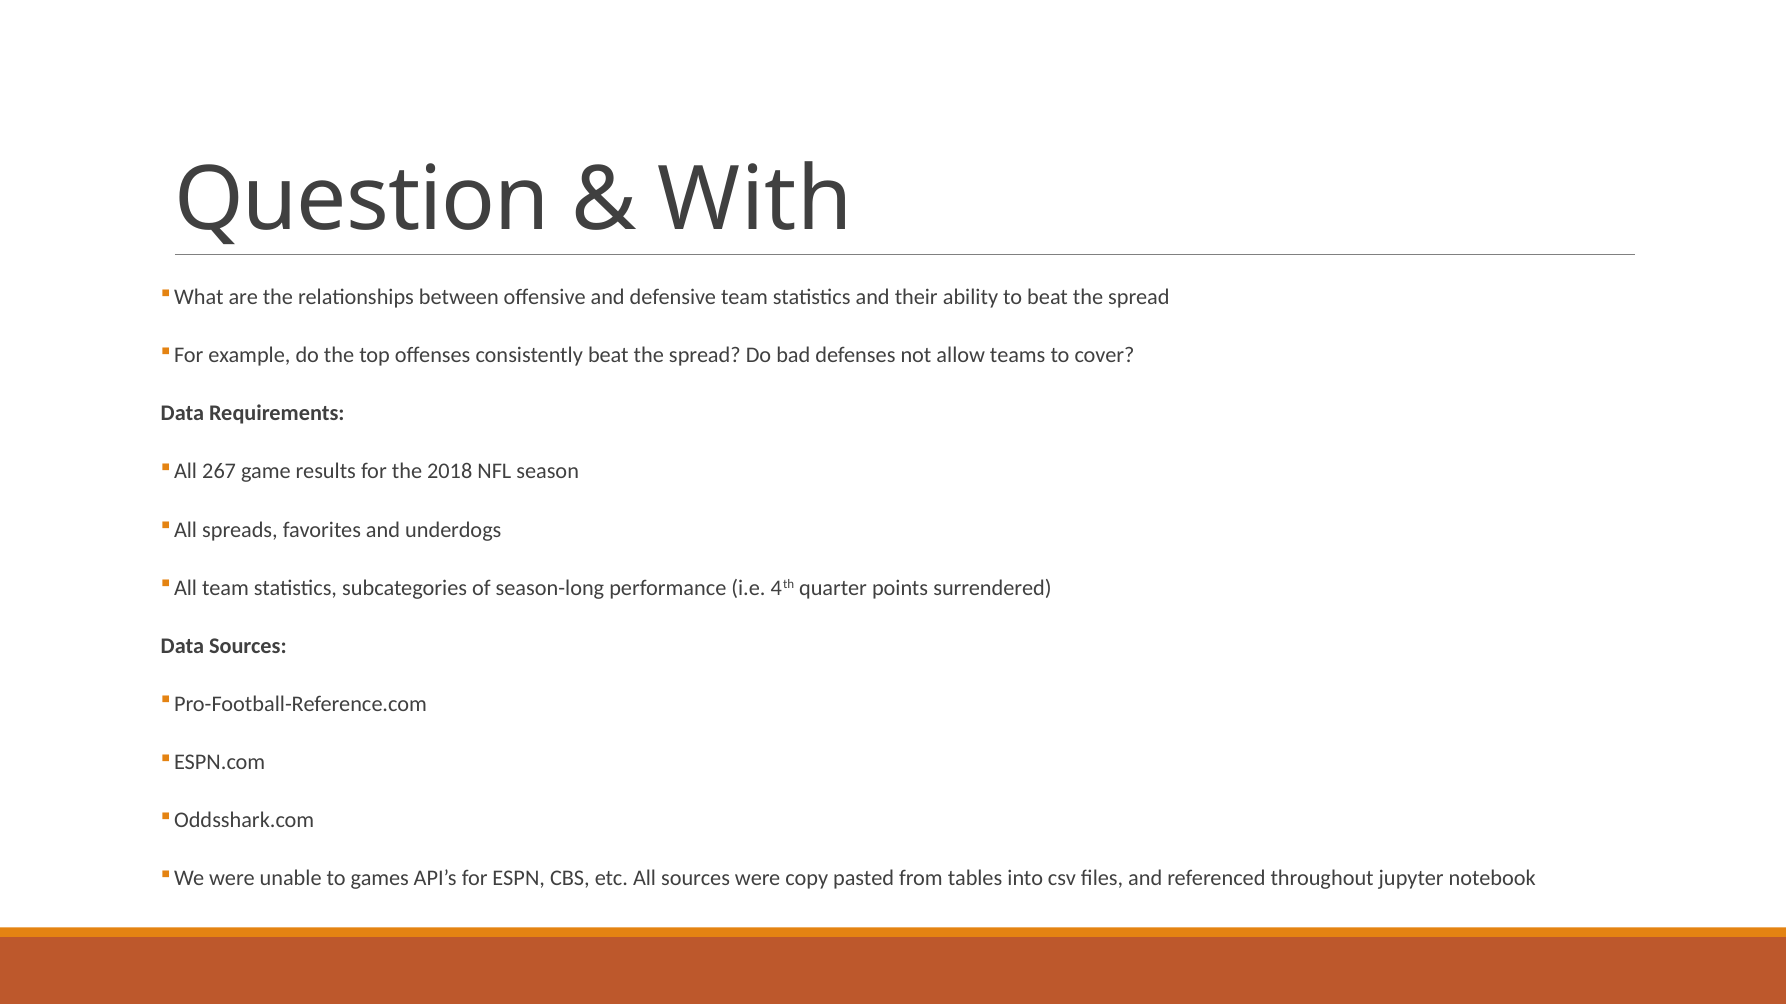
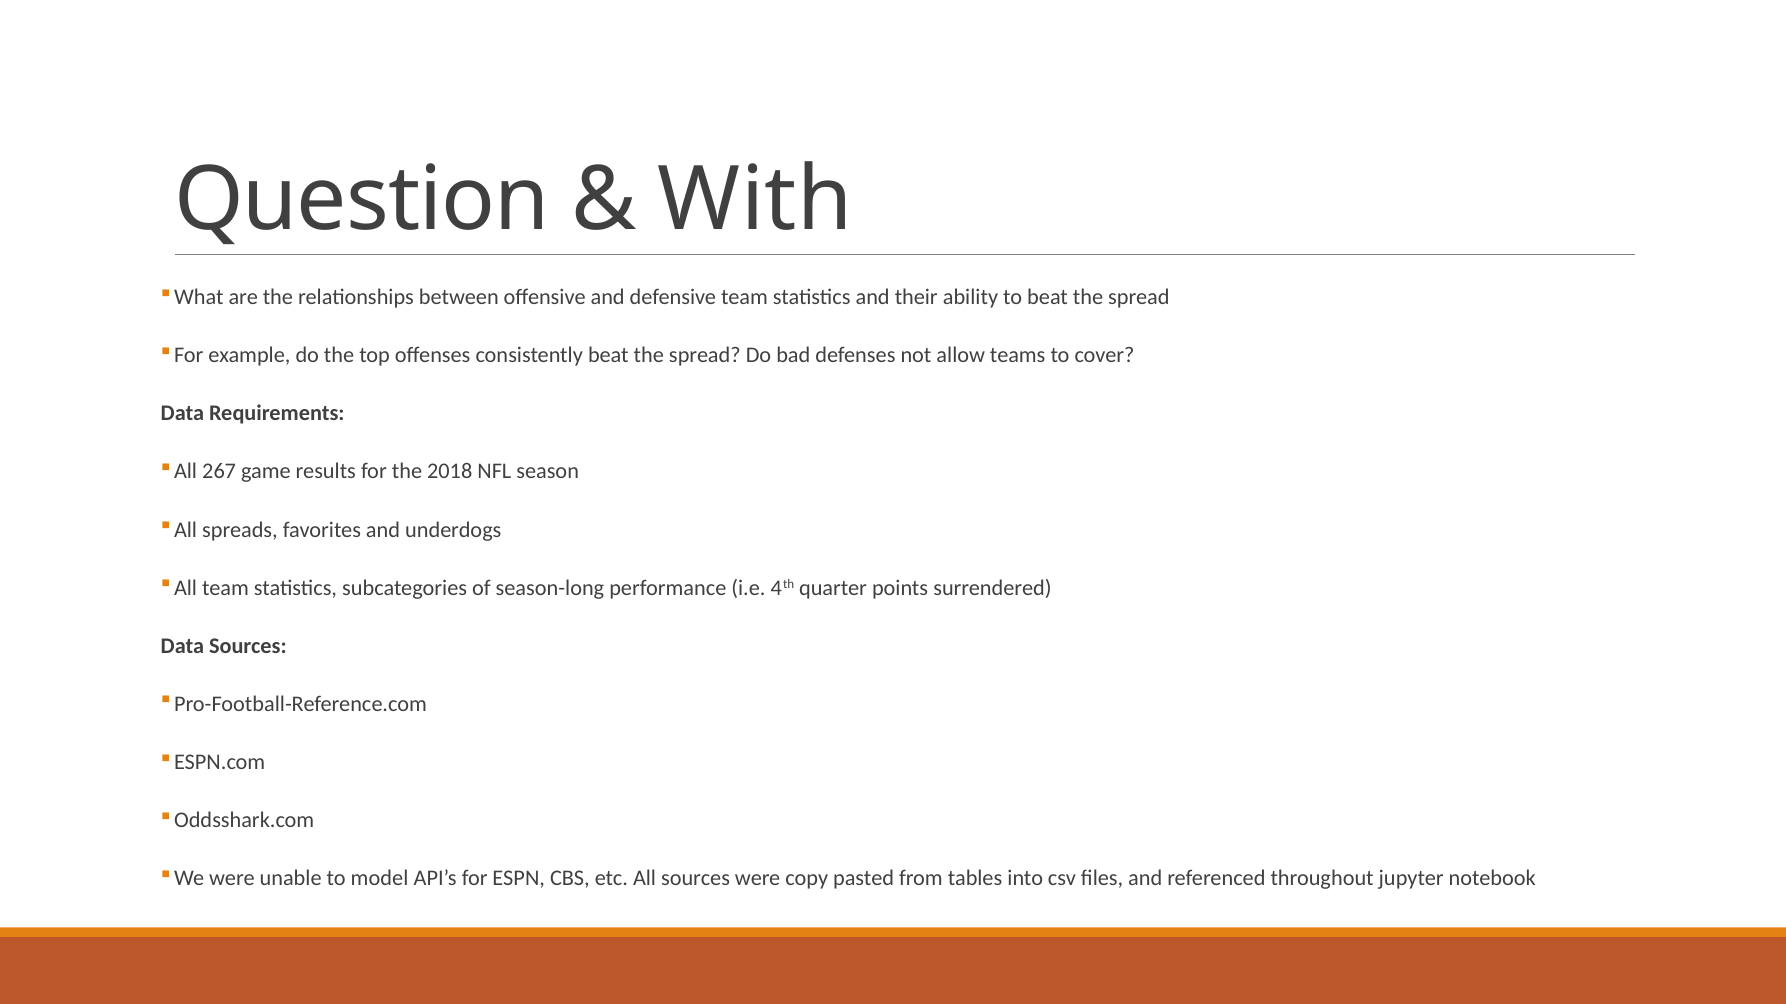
games: games -> model
